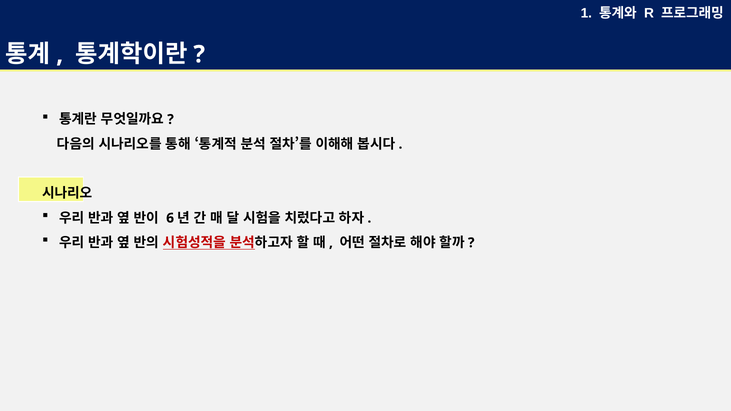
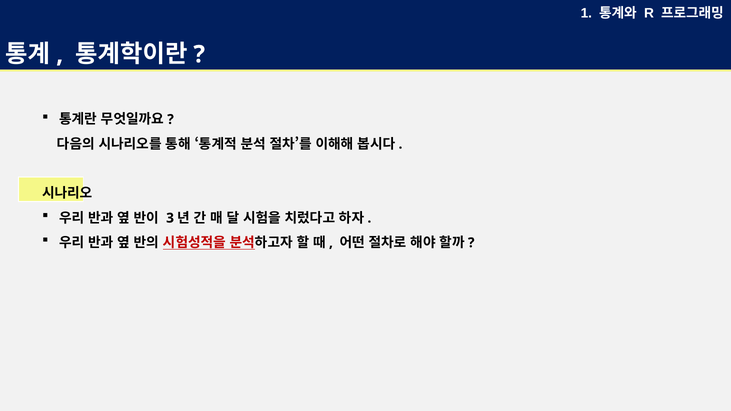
6: 6 -> 3
